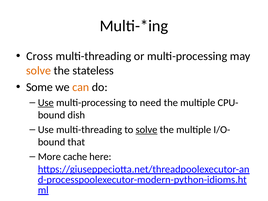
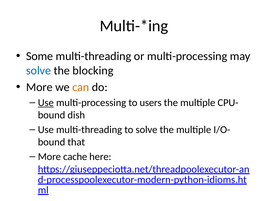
Cross: Cross -> Some
solve at (39, 71) colour: orange -> blue
stateless: stateless -> blocking
Some at (39, 87): Some -> More
need: need -> users
solve at (146, 130) underline: present -> none
